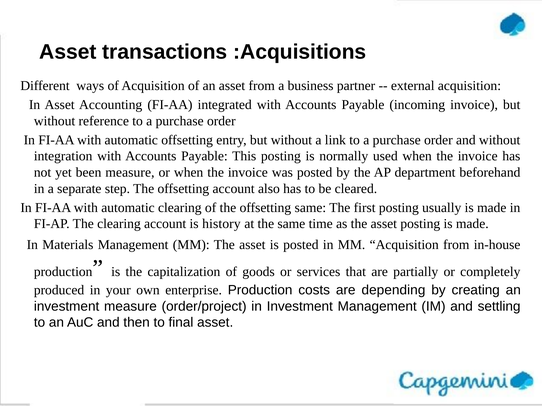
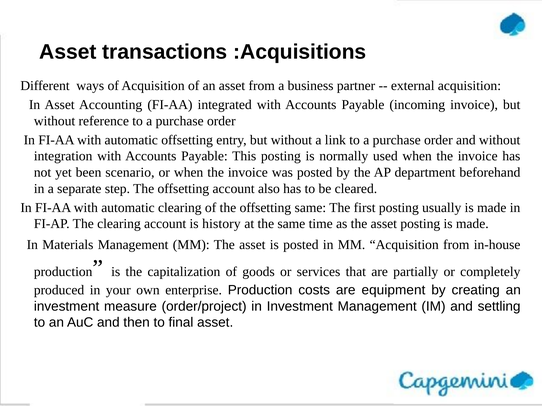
been measure: measure -> scenario
depending: depending -> equipment
